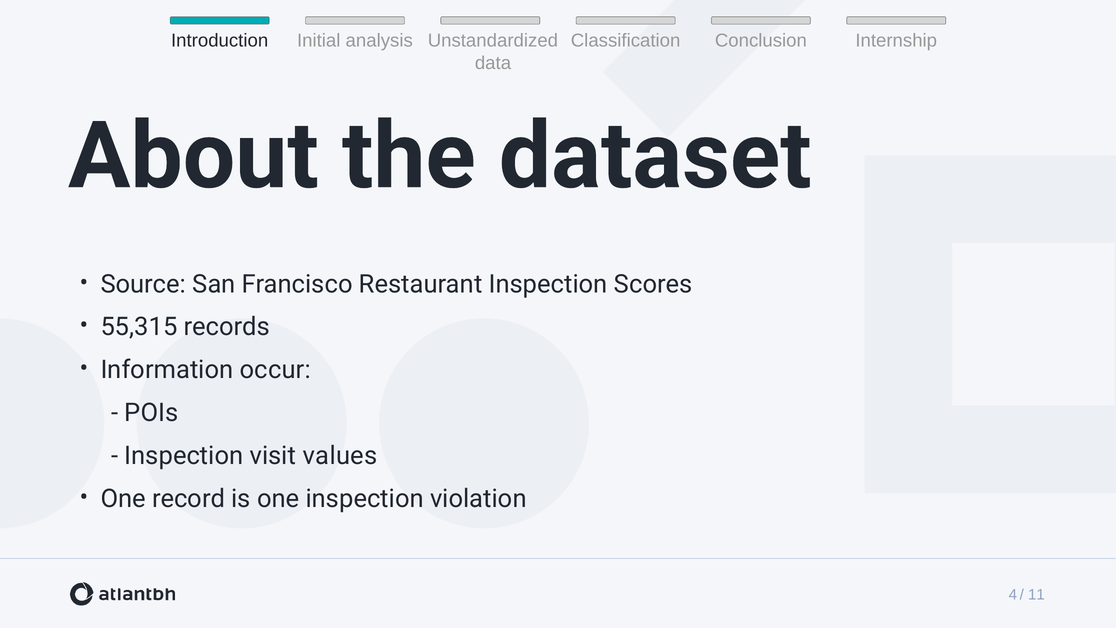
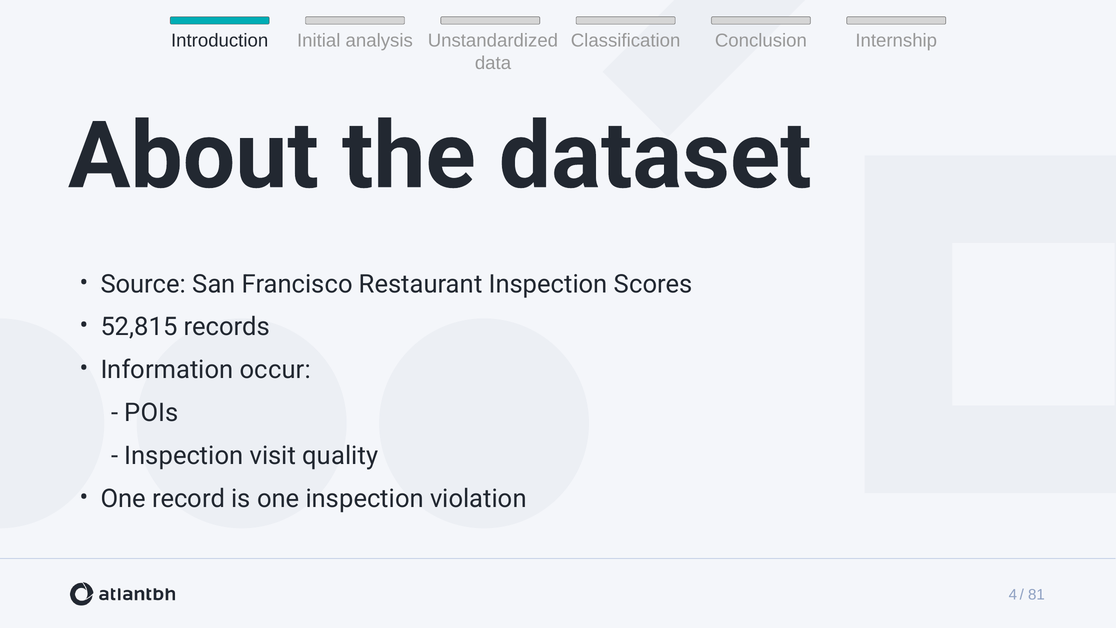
55,315: 55,315 -> 52,815
values: values -> quality
11: 11 -> 81
